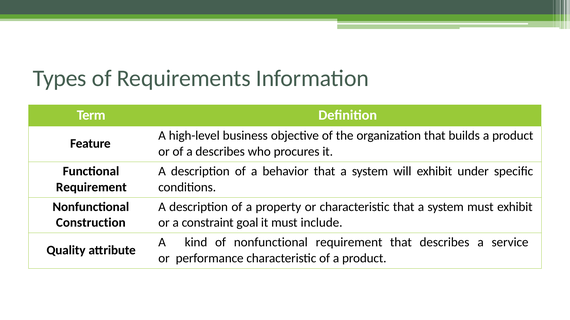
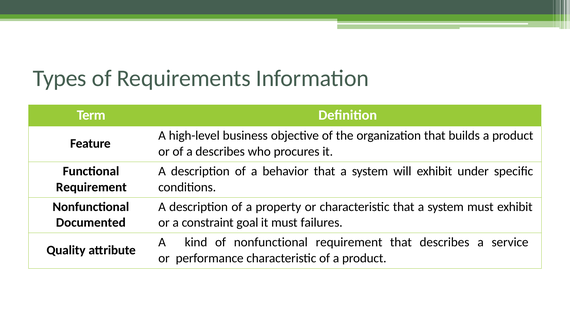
Construction: Construction -> Documented
include: include -> failures
